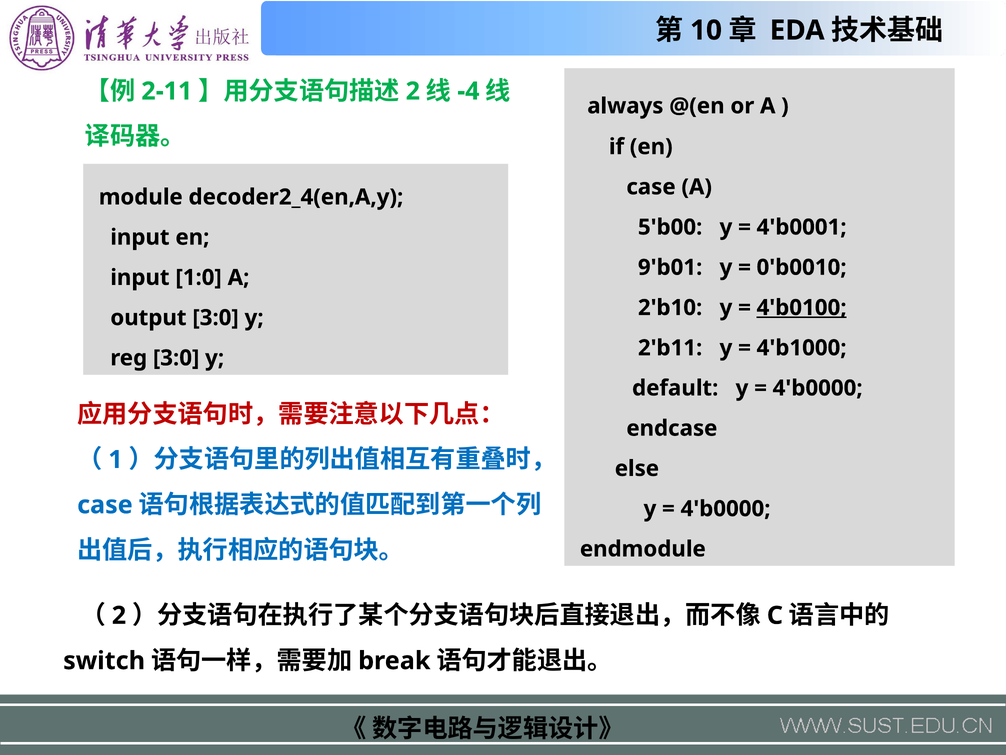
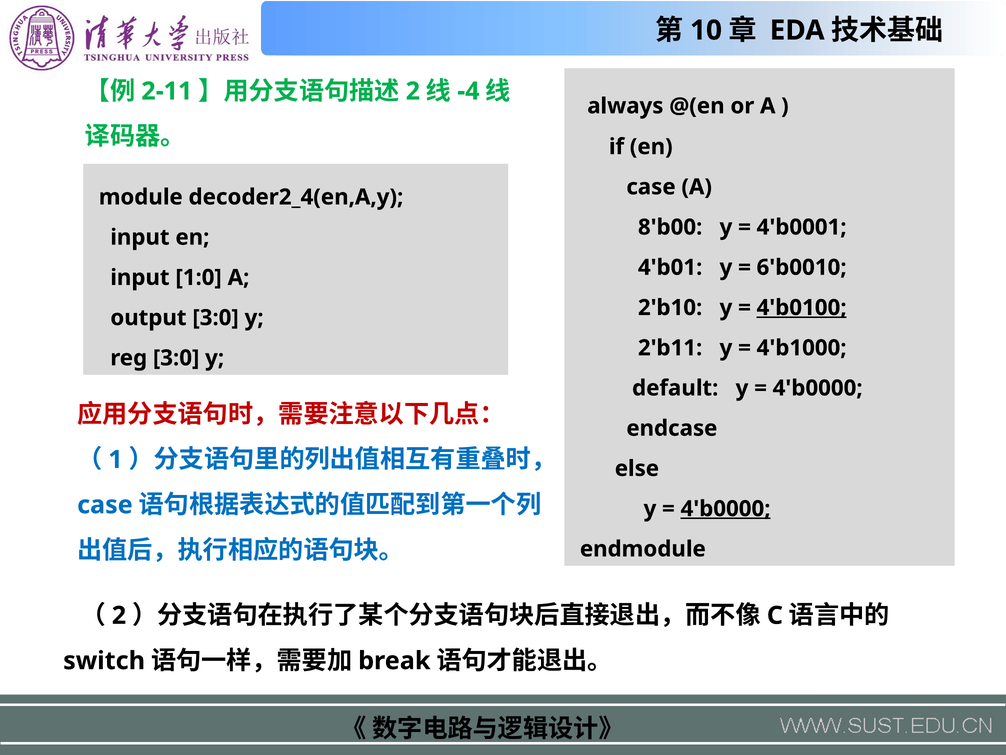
5'b00: 5'b00 -> 8'b00
9'b01: 9'b01 -> 4'b01
0'b0010: 0'b0010 -> 6'b0010
4'b0000 at (726, 508) underline: none -> present
